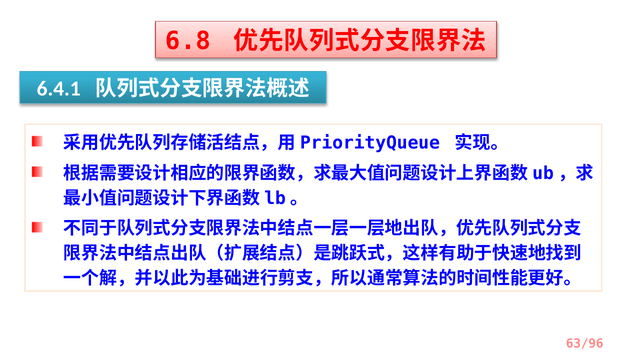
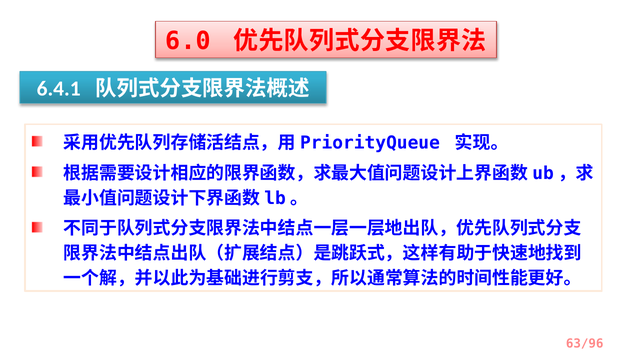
6.8: 6.8 -> 6.0
